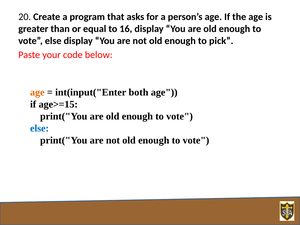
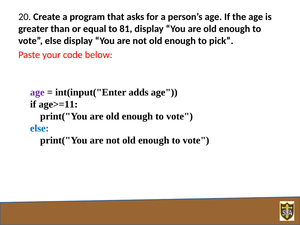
16: 16 -> 81
age at (37, 92) colour: orange -> purple
both: both -> adds
age>=15: age>=15 -> age>=11
